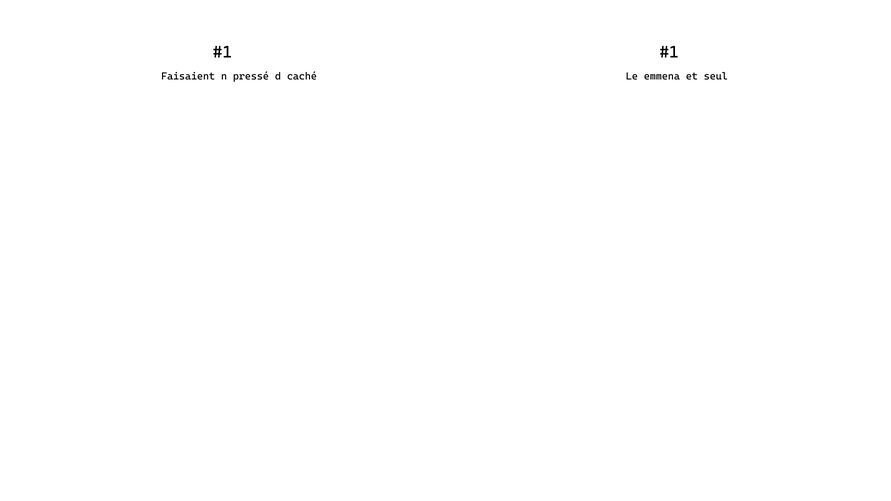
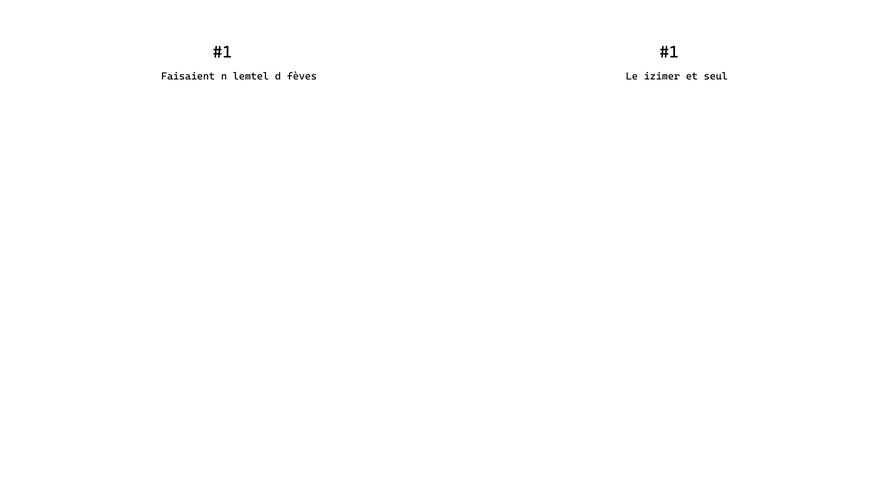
pressé: pressé -> lemtel
caché: caché -> fèves
emmena: emmena -> izimer
